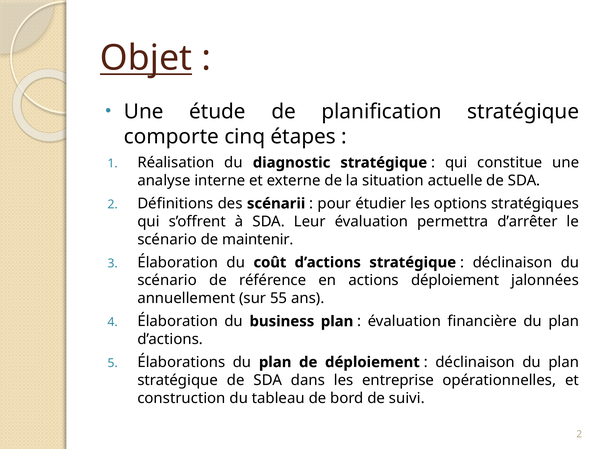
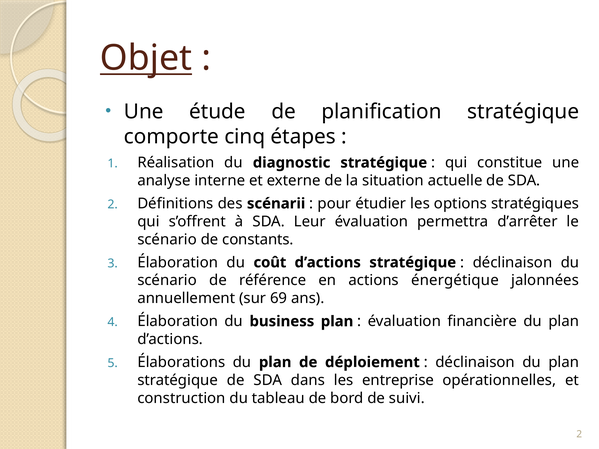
maintenir: maintenir -> constants
actions déploiement: déploiement -> énergétique
55: 55 -> 69
